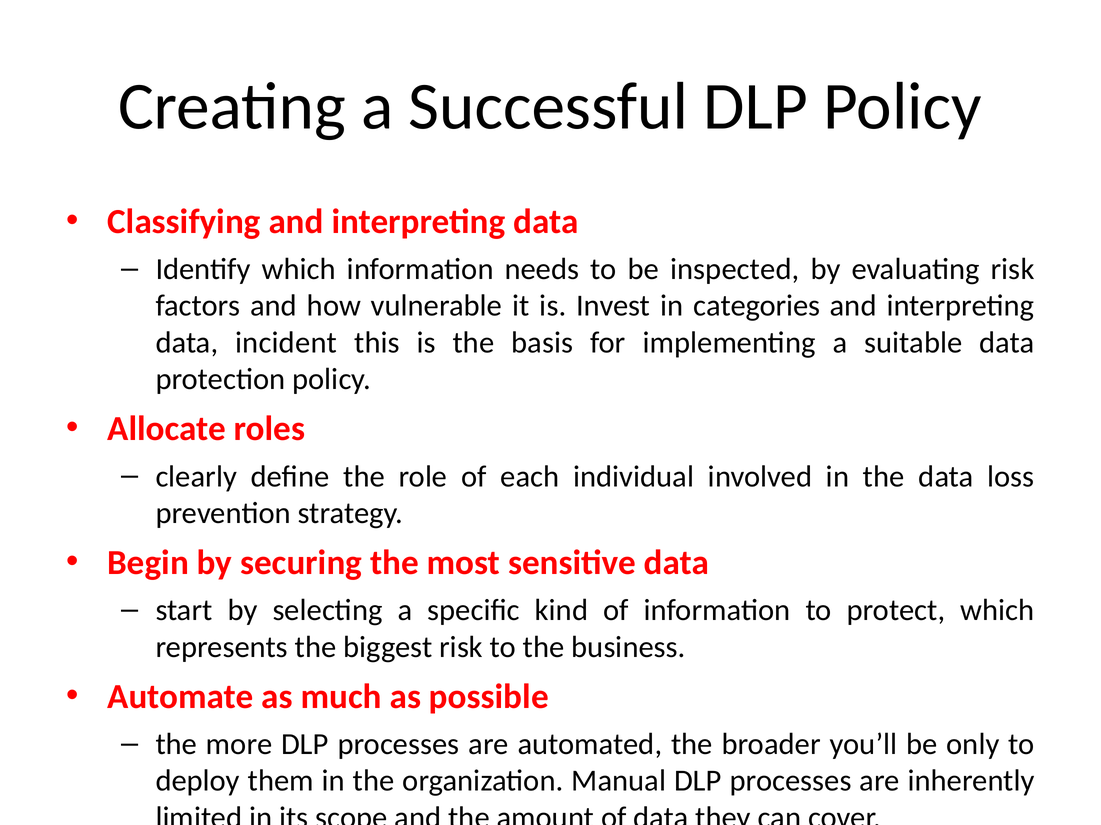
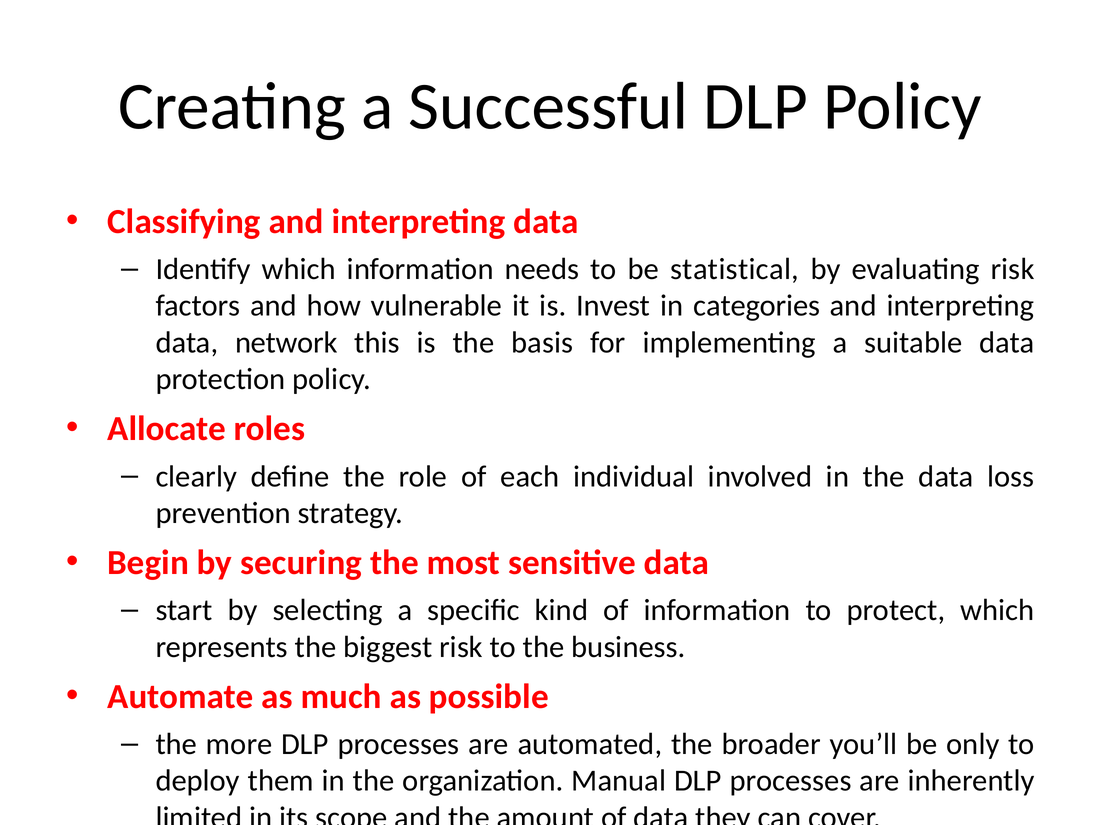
inspected: inspected -> statistical
incident: incident -> network
